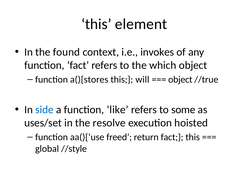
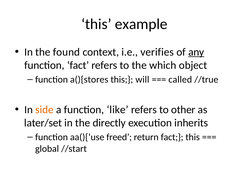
element: element -> example
invokes: invokes -> verifies
any underline: none -> present
object at (180, 80): object -> called
side colour: blue -> orange
some: some -> other
uses/set: uses/set -> later/set
resolve: resolve -> directly
hoisted: hoisted -> inherits
//style: //style -> //start
